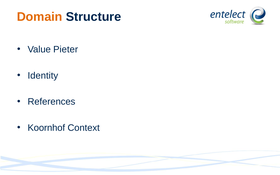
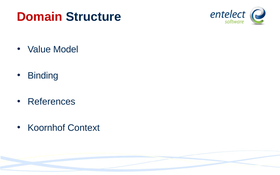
Domain colour: orange -> red
Pieter: Pieter -> Model
Identity: Identity -> Binding
